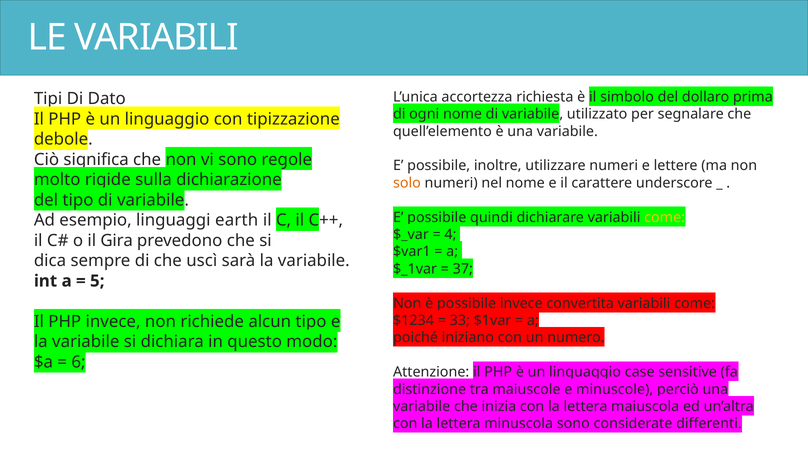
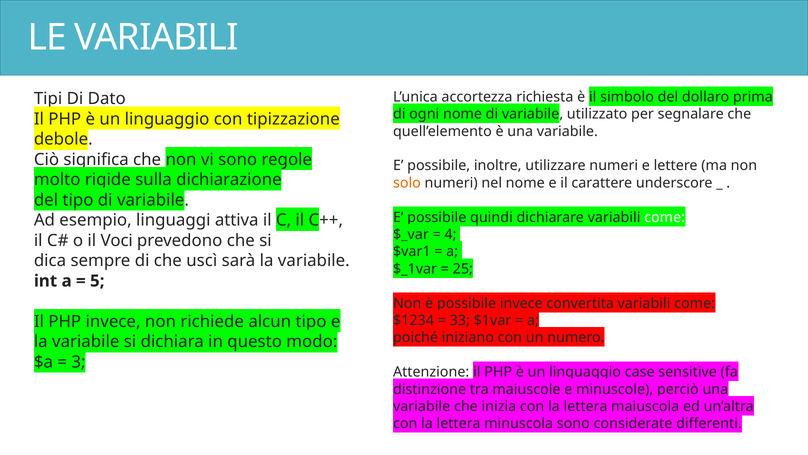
come at (665, 217) colour: yellow -> white
earth: earth -> attiva
Gira: Gira -> Voci
37: 37 -> 25
6: 6 -> 3
